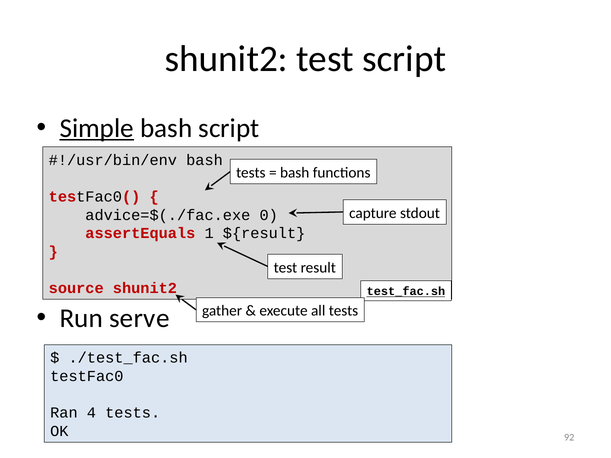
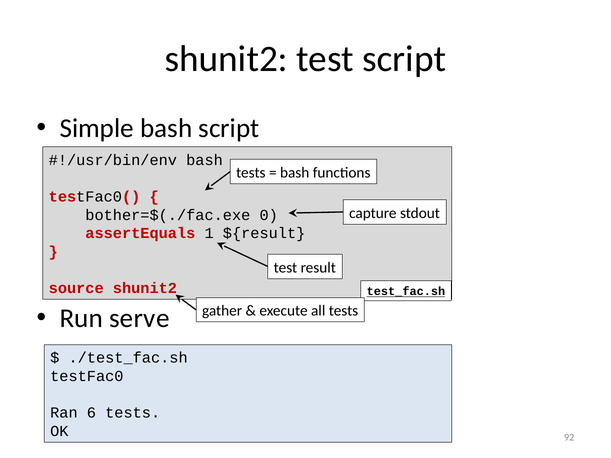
Simple underline: present -> none
advice=$(./fac.exe: advice=$(./fac.exe -> bother=$(./fac.exe
4: 4 -> 6
